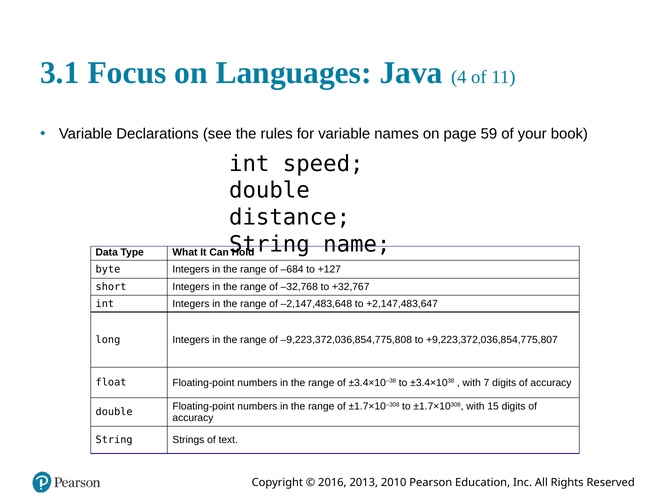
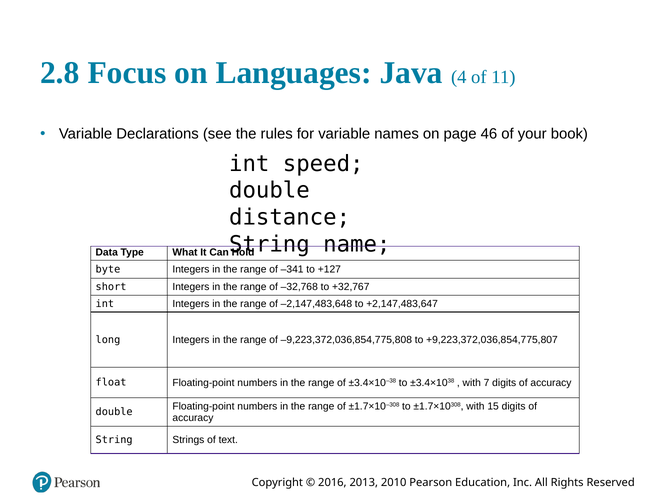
3.1: 3.1 -> 2.8
59: 59 -> 46
–684: –684 -> –341
